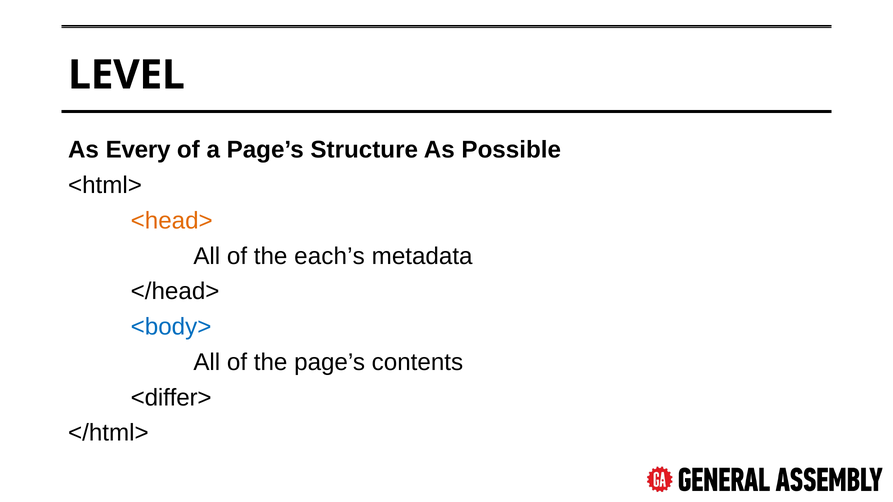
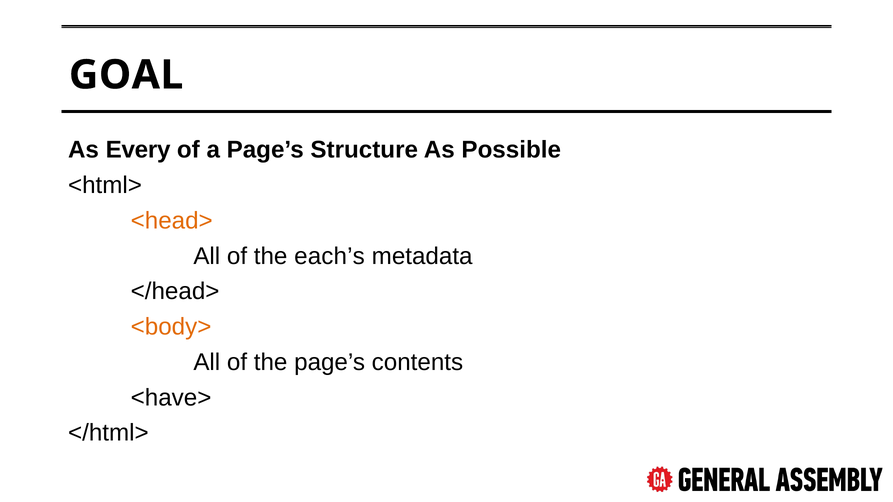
LEVEL: LEVEL -> GOAL
<body> colour: blue -> orange
<differ>: <differ> -> <have>
